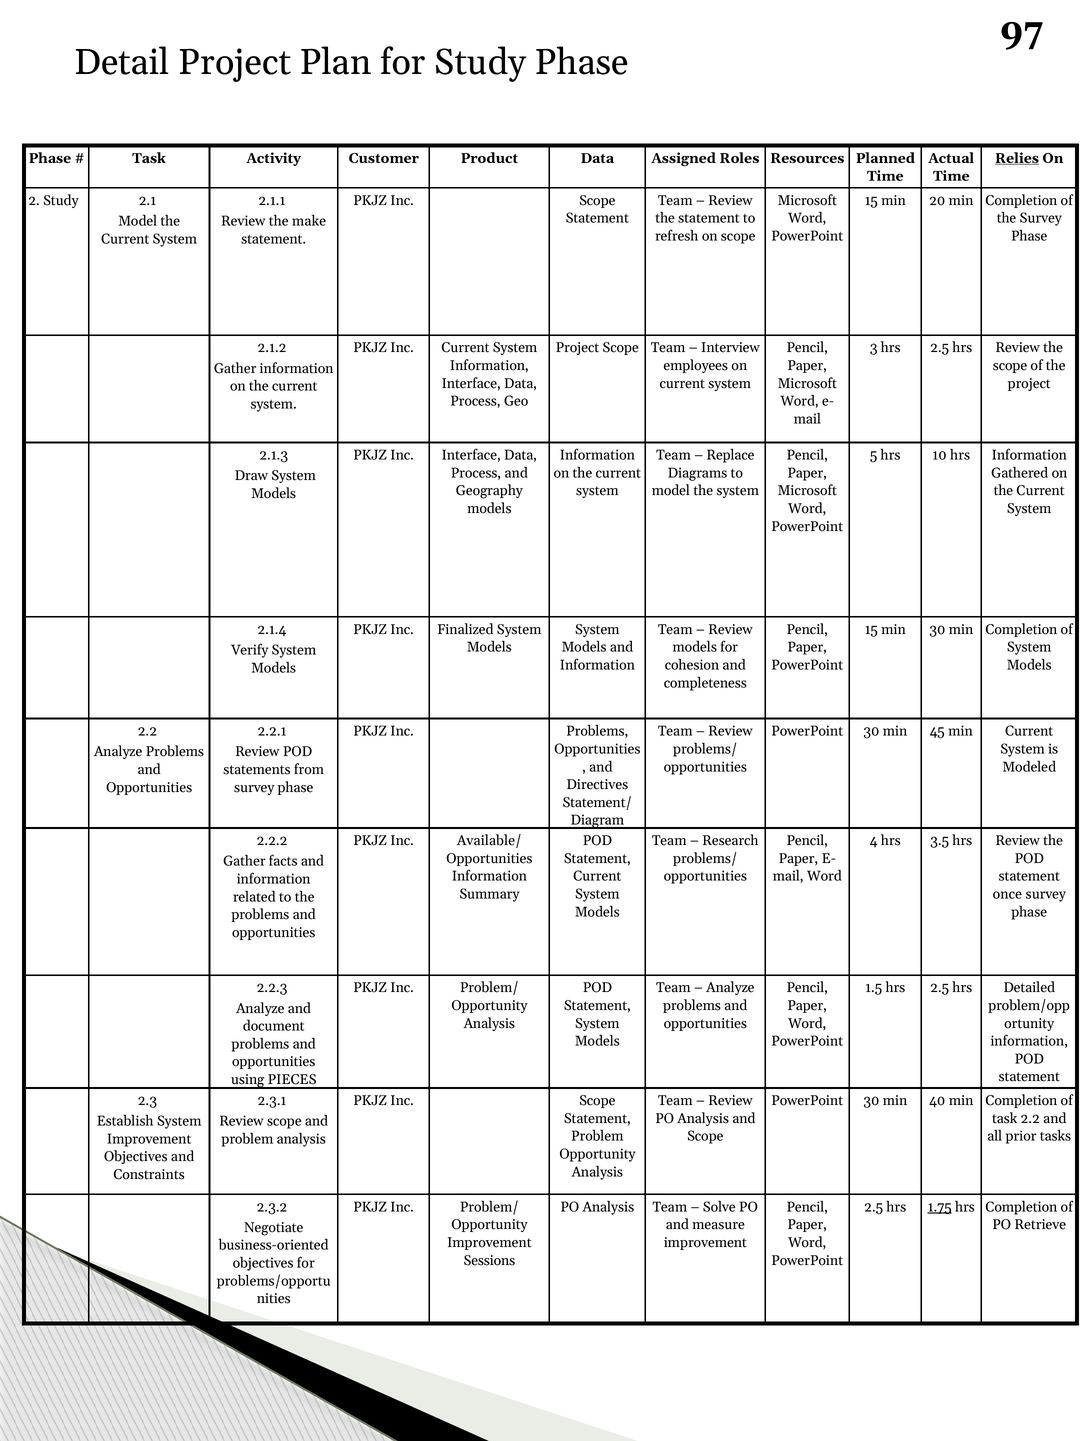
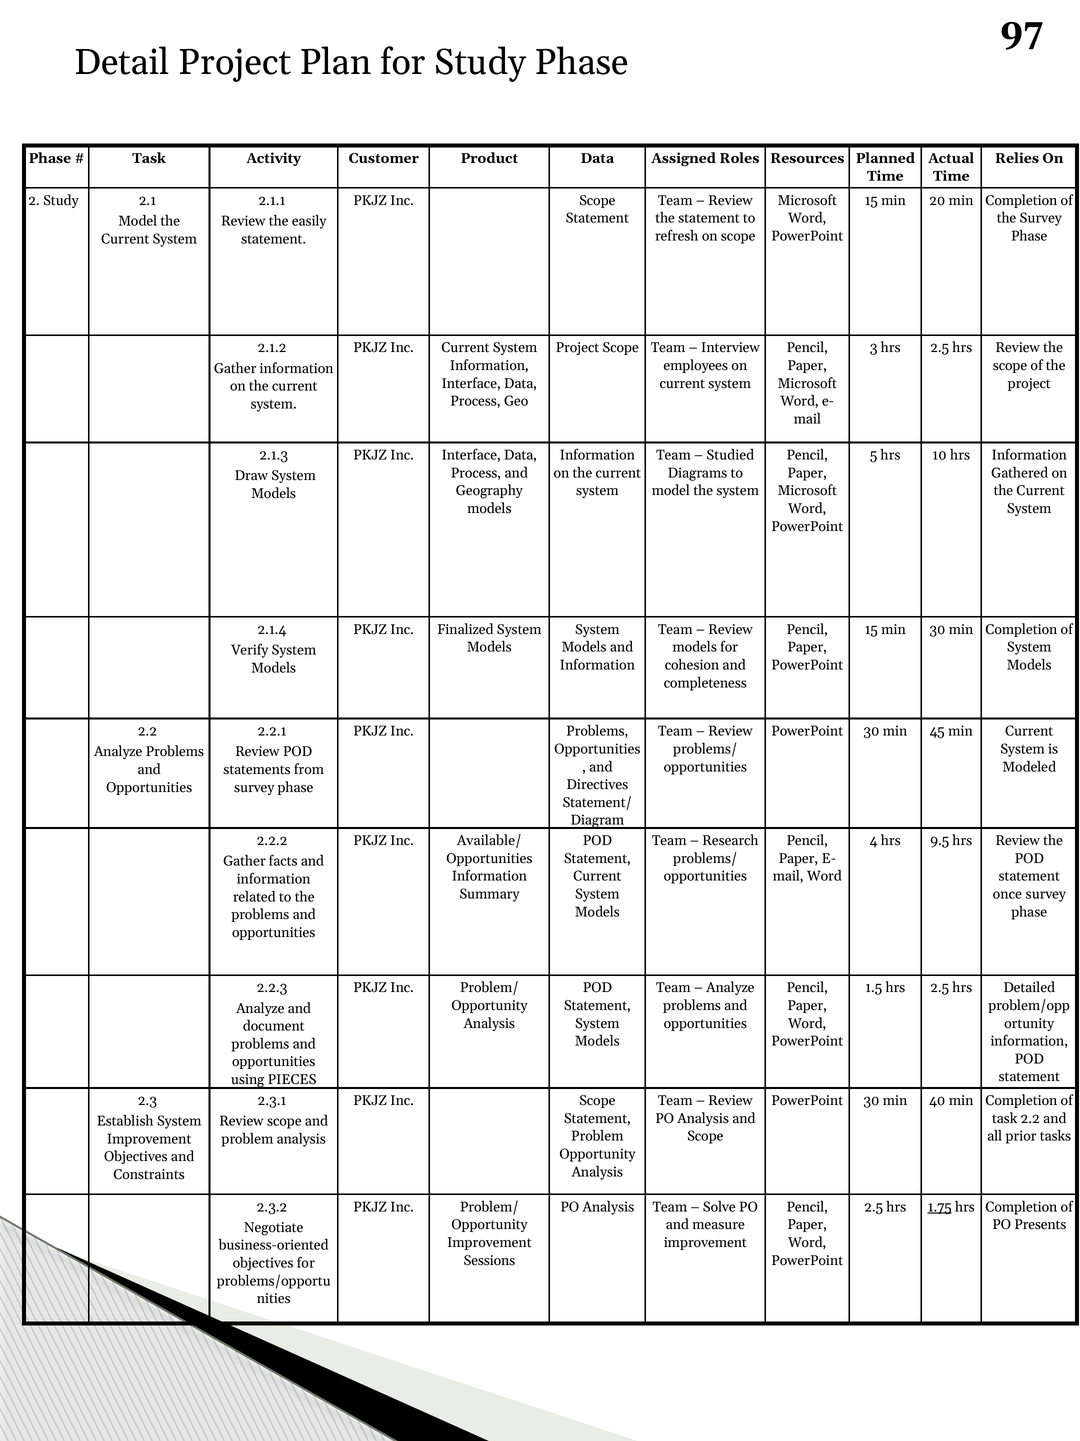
Relies underline: present -> none
make: make -> easily
Replace: Replace -> Studied
3.5: 3.5 -> 9.5
Retrieve: Retrieve -> Presents
